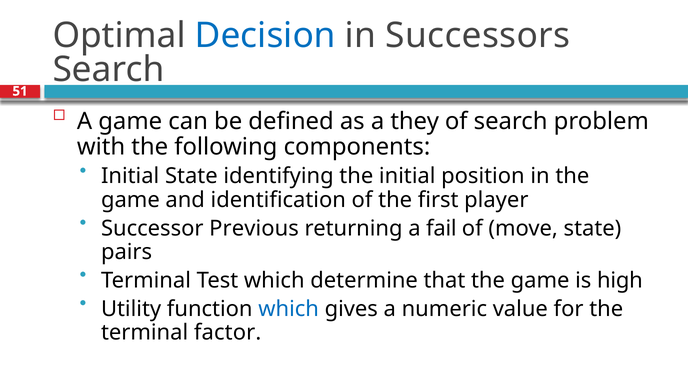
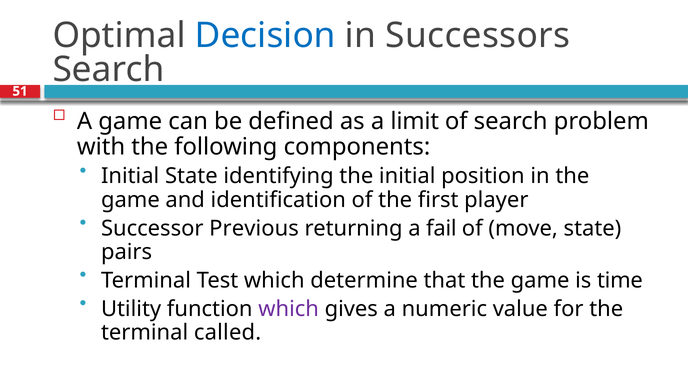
they: they -> limit
high: high -> time
which at (289, 309) colour: blue -> purple
factor: factor -> called
